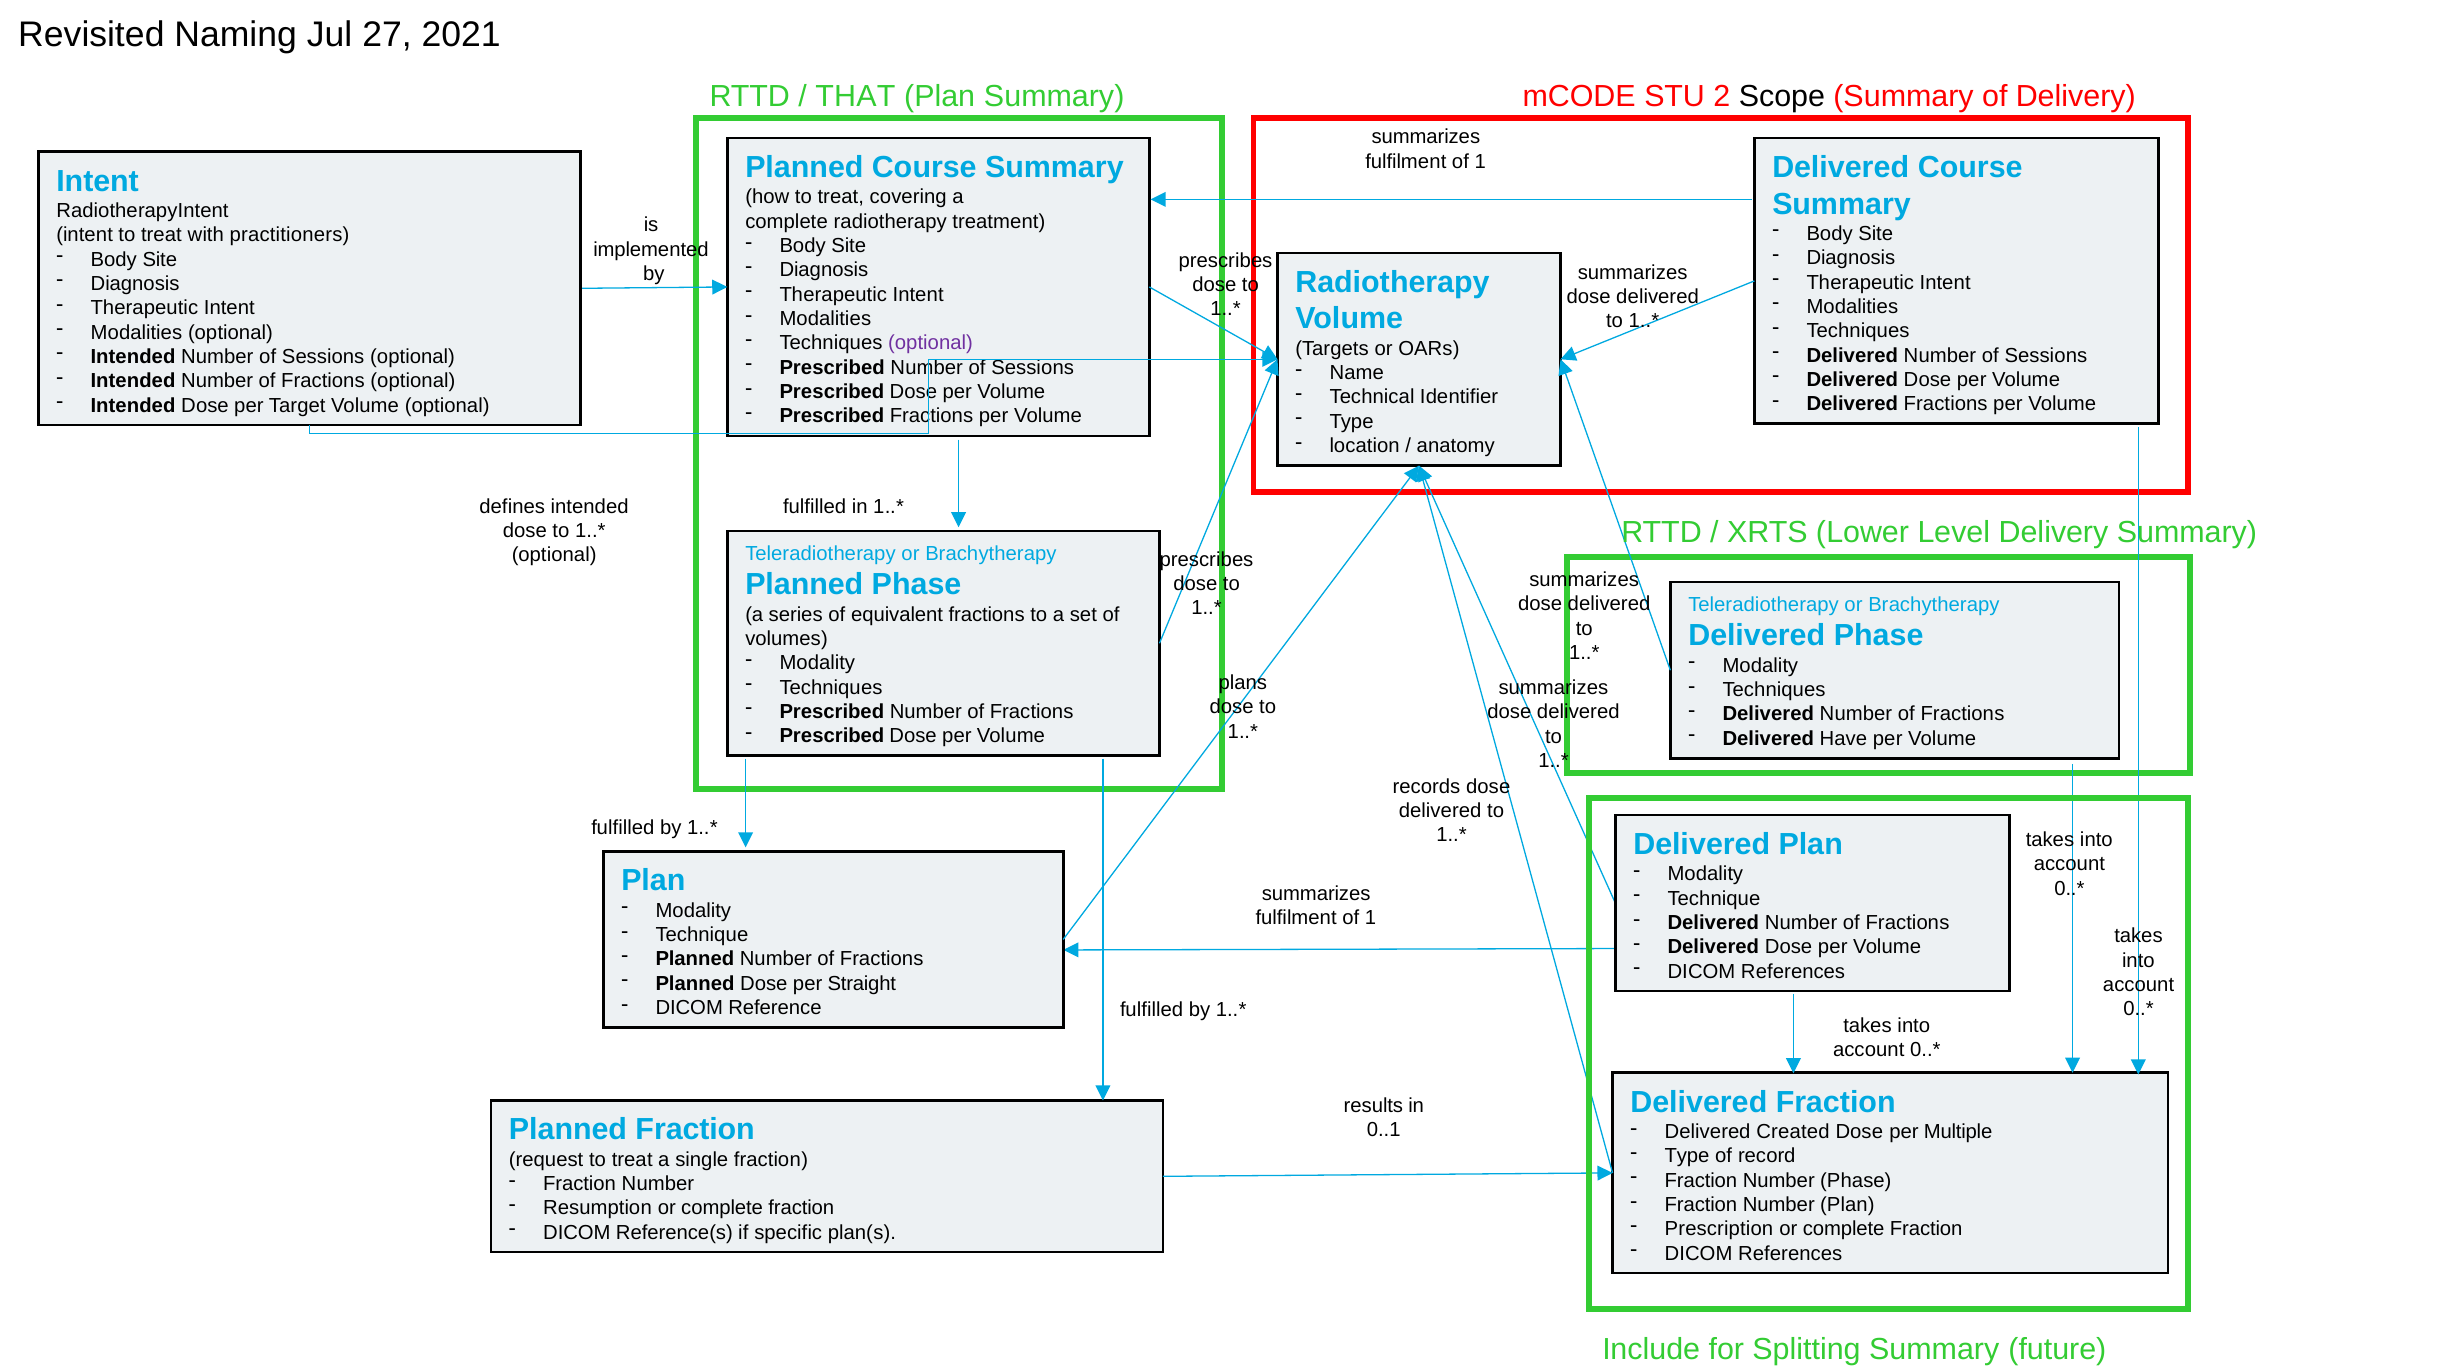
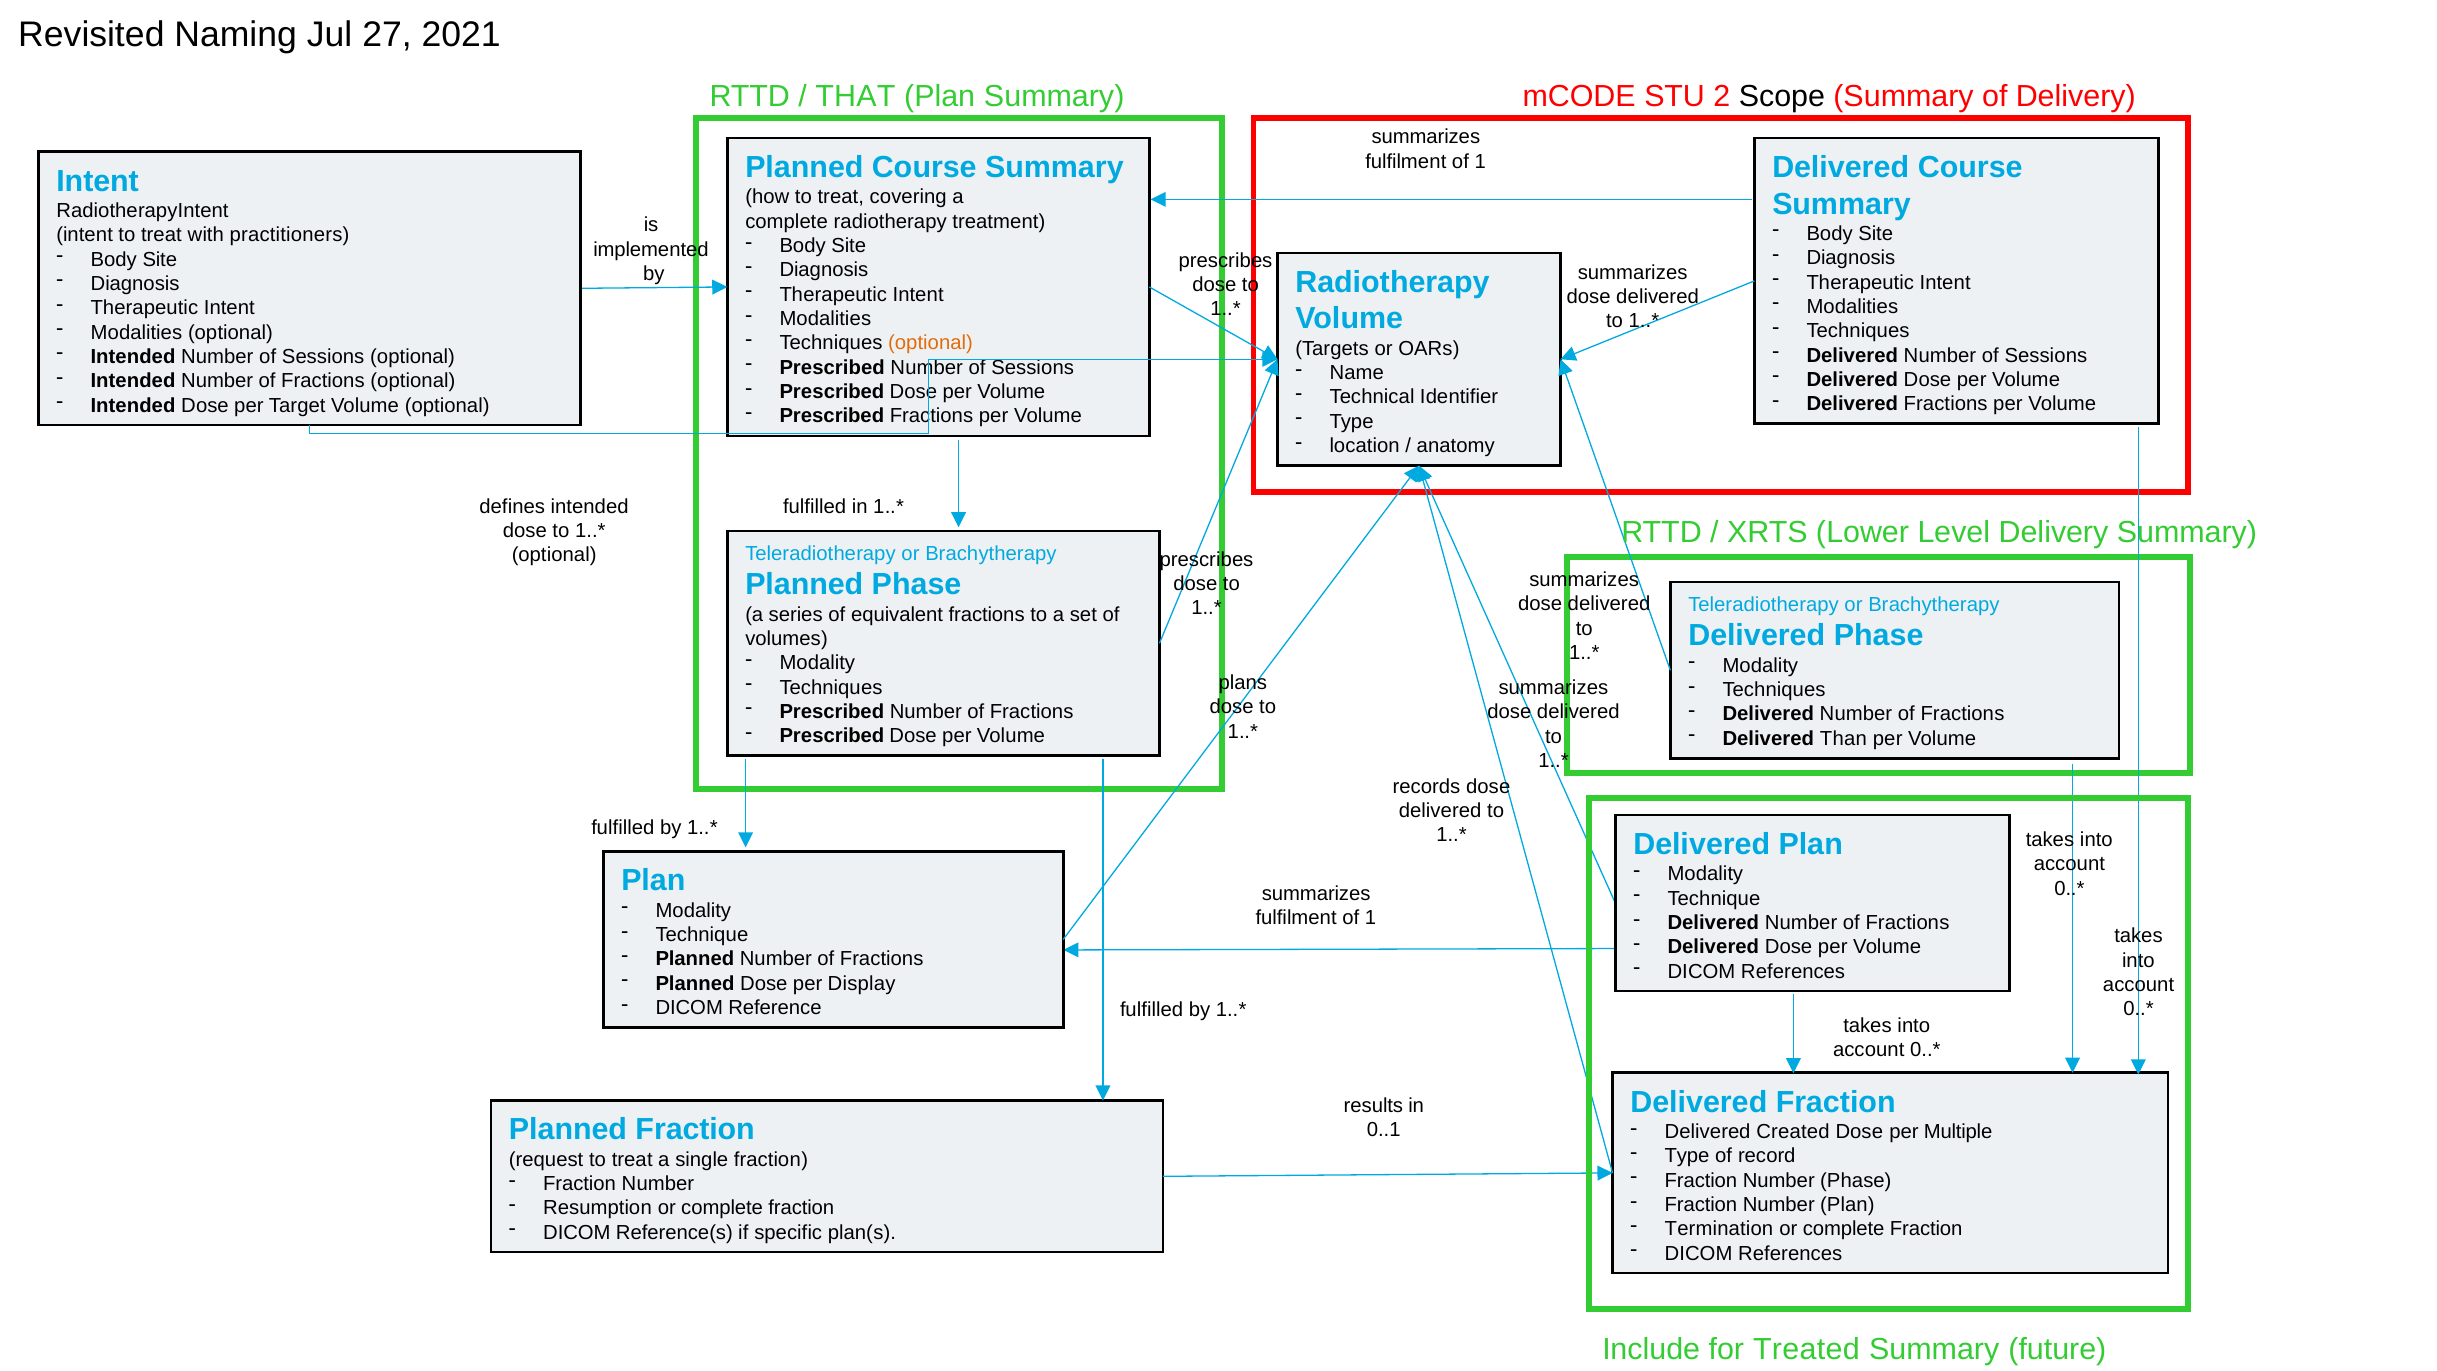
optional at (931, 343) colour: purple -> orange
Have: Have -> Than
Straight: Straight -> Display
Prescription: Prescription -> Termination
Splitting: Splitting -> Treated
